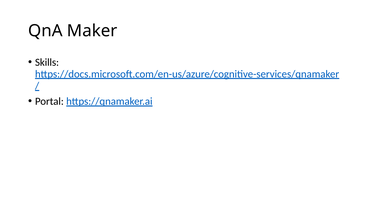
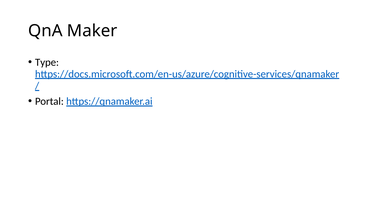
Skills: Skills -> Type
